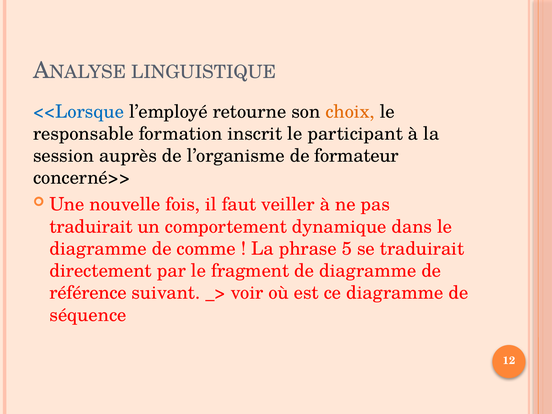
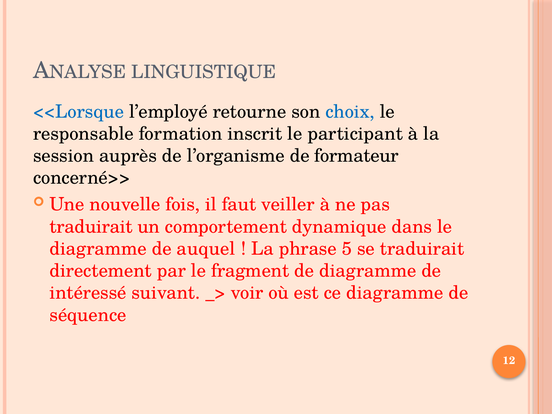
choix colour: orange -> blue
comme: comme -> auquel
référence: référence -> intéressé
